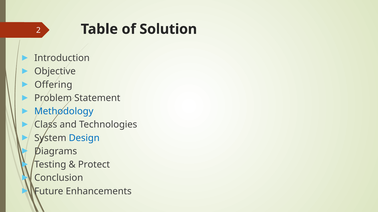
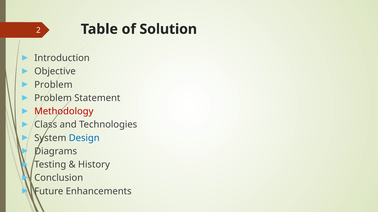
Offering at (53, 85): Offering -> Problem
Methodology colour: blue -> red
Protect: Protect -> History
